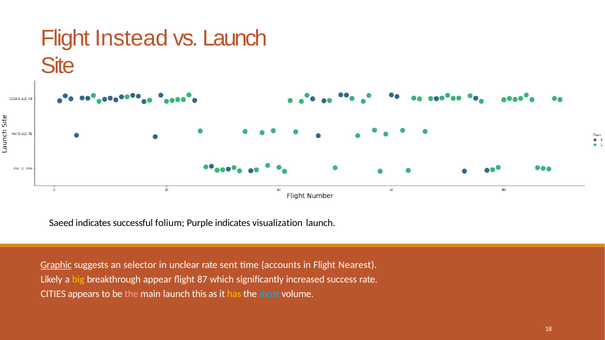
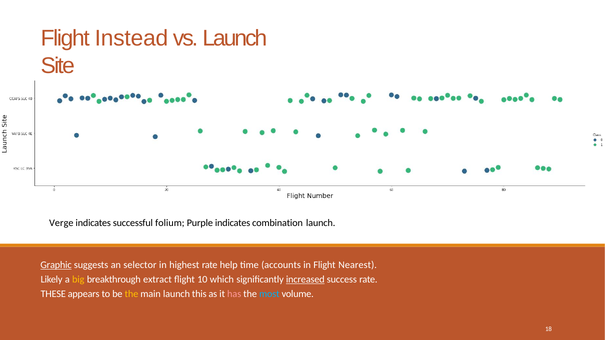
Saeed: Saeed -> Verge
visualization: visualization -> combination
unclear: unclear -> highest
sent: sent -> help
appear: appear -> extract
87: 87 -> 10
increased underline: none -> present
CITIES: CITIES -> THESE
the at (131, 294) colour: pink -> yellow
has colour: yellow -> pink
